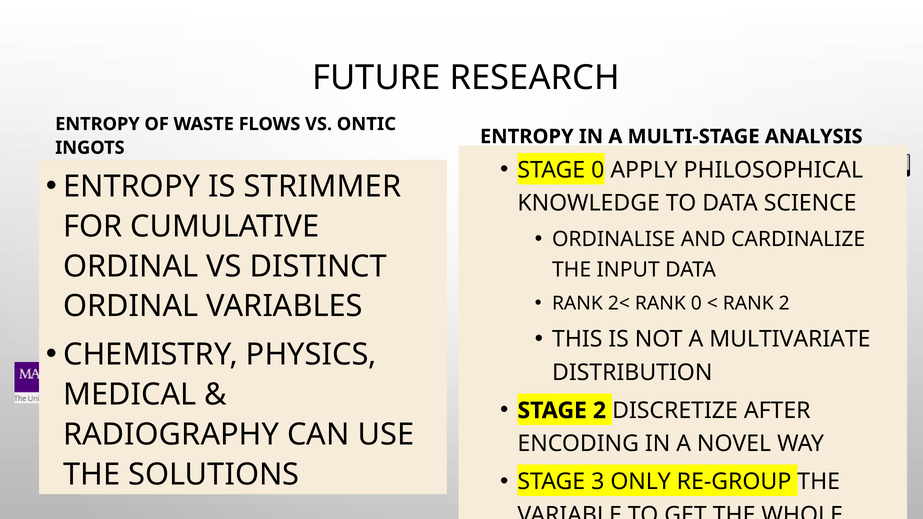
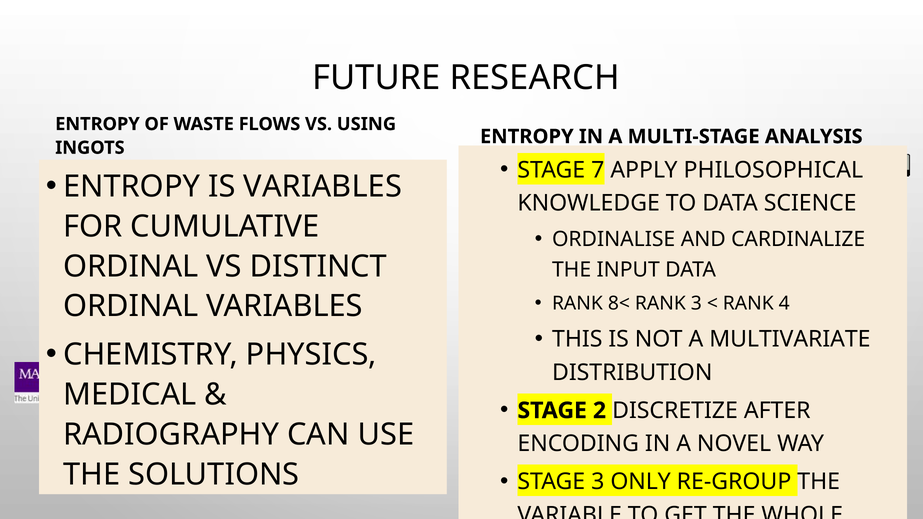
ONTIC: ONTIC -> USING
STAGE 0: 0 -> 7
IS STRIMMER: STRIMMER -> VARIABLES
2<: 2< -> 8<
RANK 0: 0 -> 3
RANK 2: 2 -> 4
